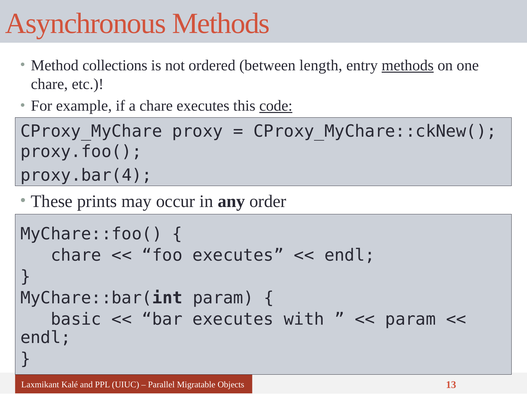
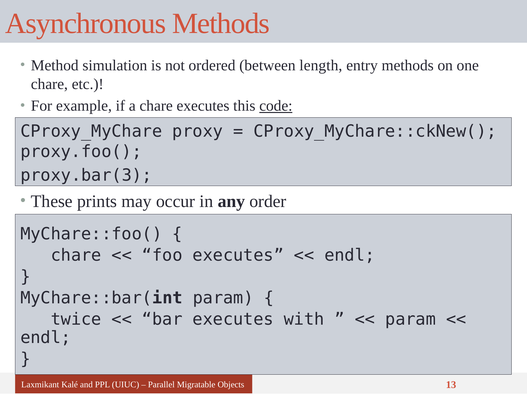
collections: collections -> simulation
methods at (408, 66) underline: present -> none
proxy.bar(4: proxy.bar(4 -> proxy.bar(3
basic: basic -> twice
